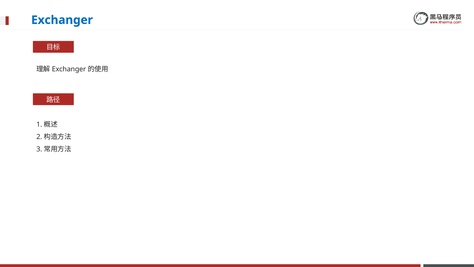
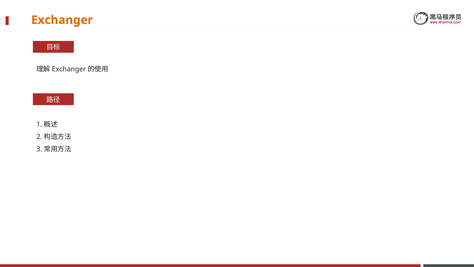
Exchanger colour: blue -> orange
